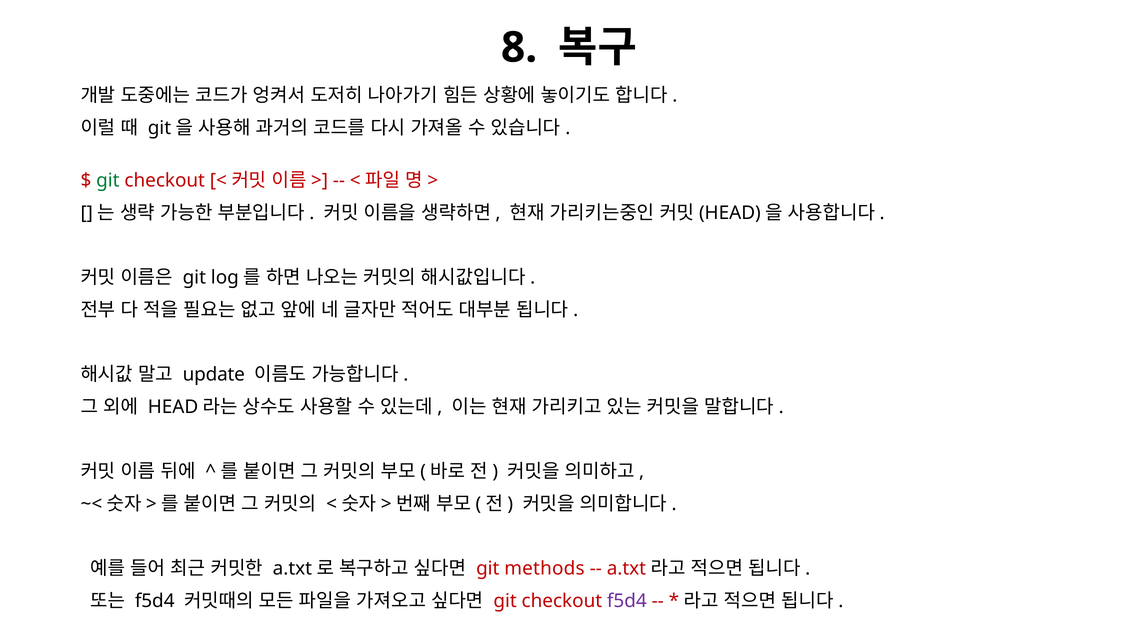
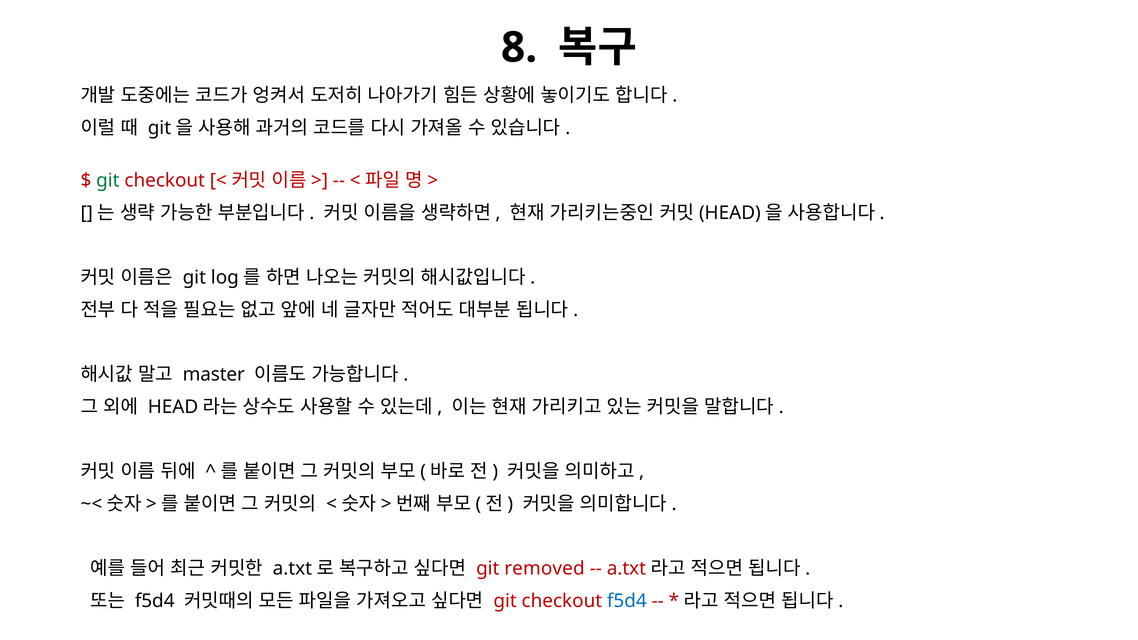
update: update -> master
methods: methods -> removed
f5d4 at (627, 601) colour: purple -> blue
